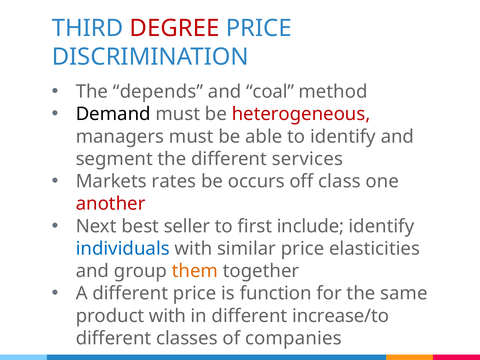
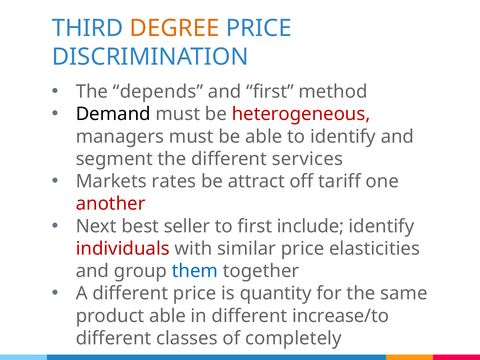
DEGREE colour: red -> orange
and coal: coal -> first
occurs: occurs -> attract
class: class -> tariff
individuals colour: blue -> red
them colour: orange -> blue
function: function -> quantity
product with: with -> able
companies: companies -> completely
